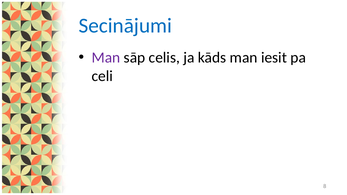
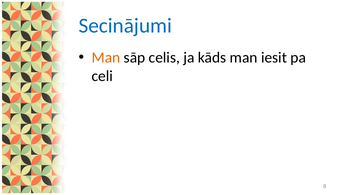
Man at (106, 58) colour: purple -> orange
